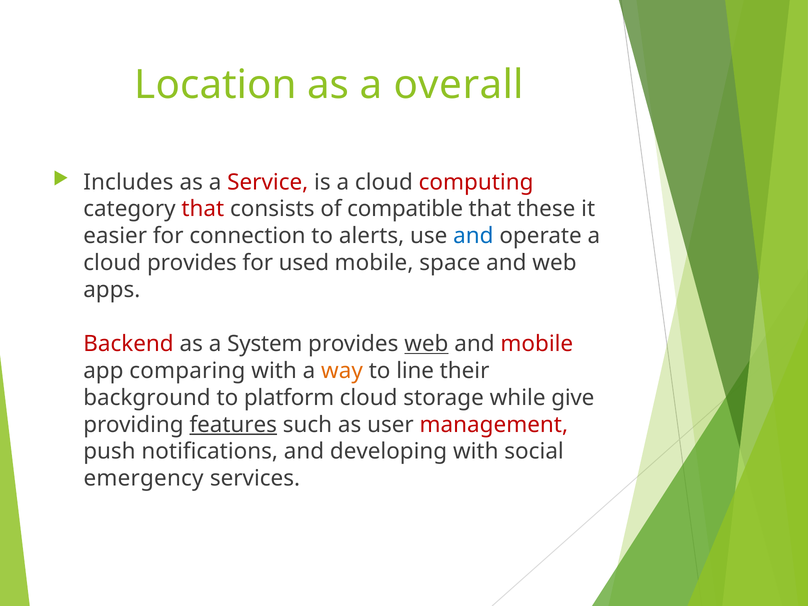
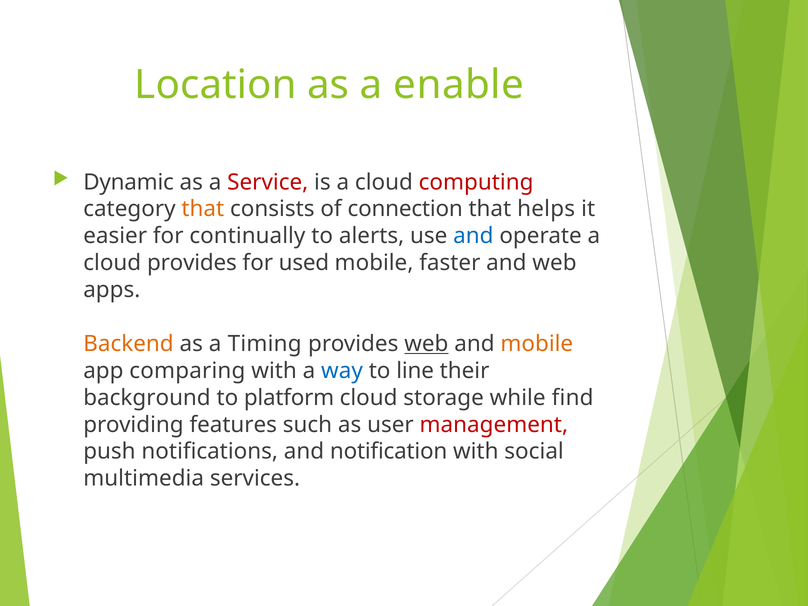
overall: overall -> enable
Includes: Includes -> Dynamic
that at (203, 209) colour: red -> orange
compatible: compatible -> connection
these: these -> helps
connection: connection -> continually
space: space -> faster
Backend colour: red -> orange
System: System -> Timing
mobile at (537, 344) colour: red -> orange
way colour: orange -> blue
give: give -> find
features underline: present -> none
developing: developing -> notification
emergency: emergency -> multimedia
